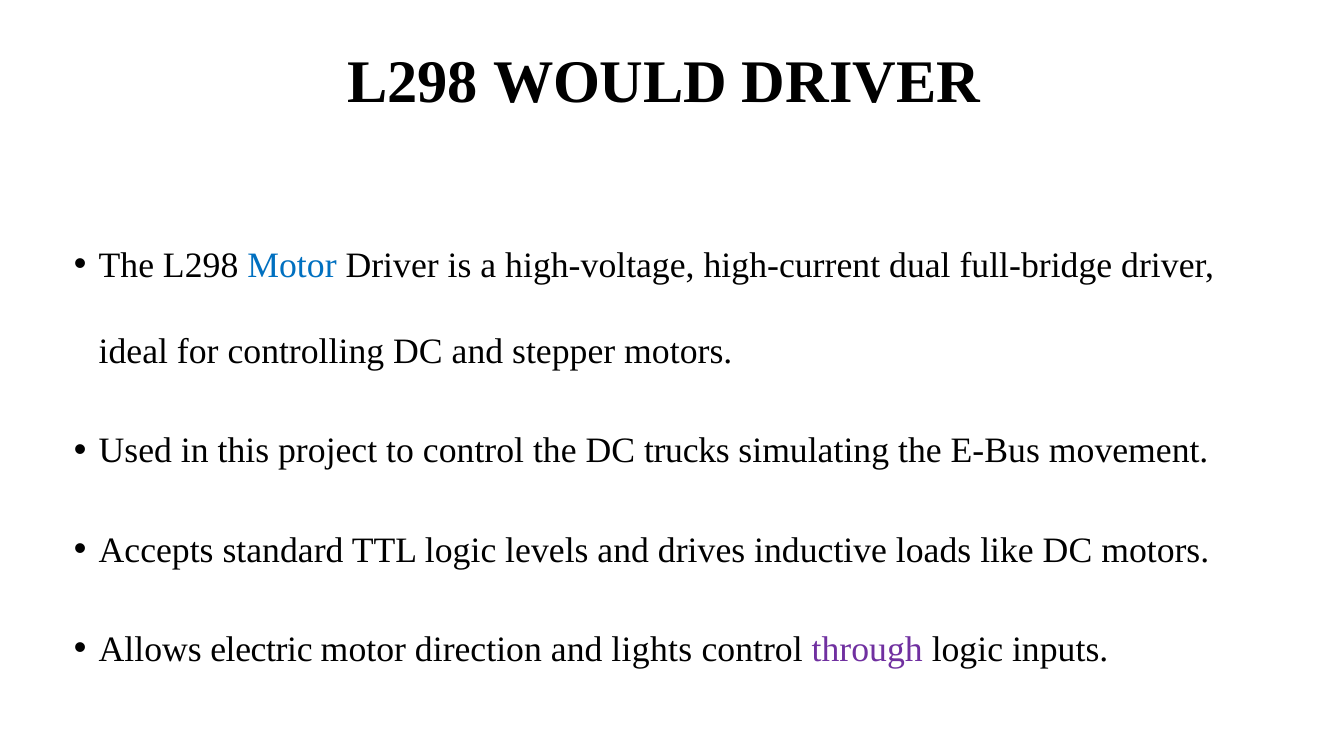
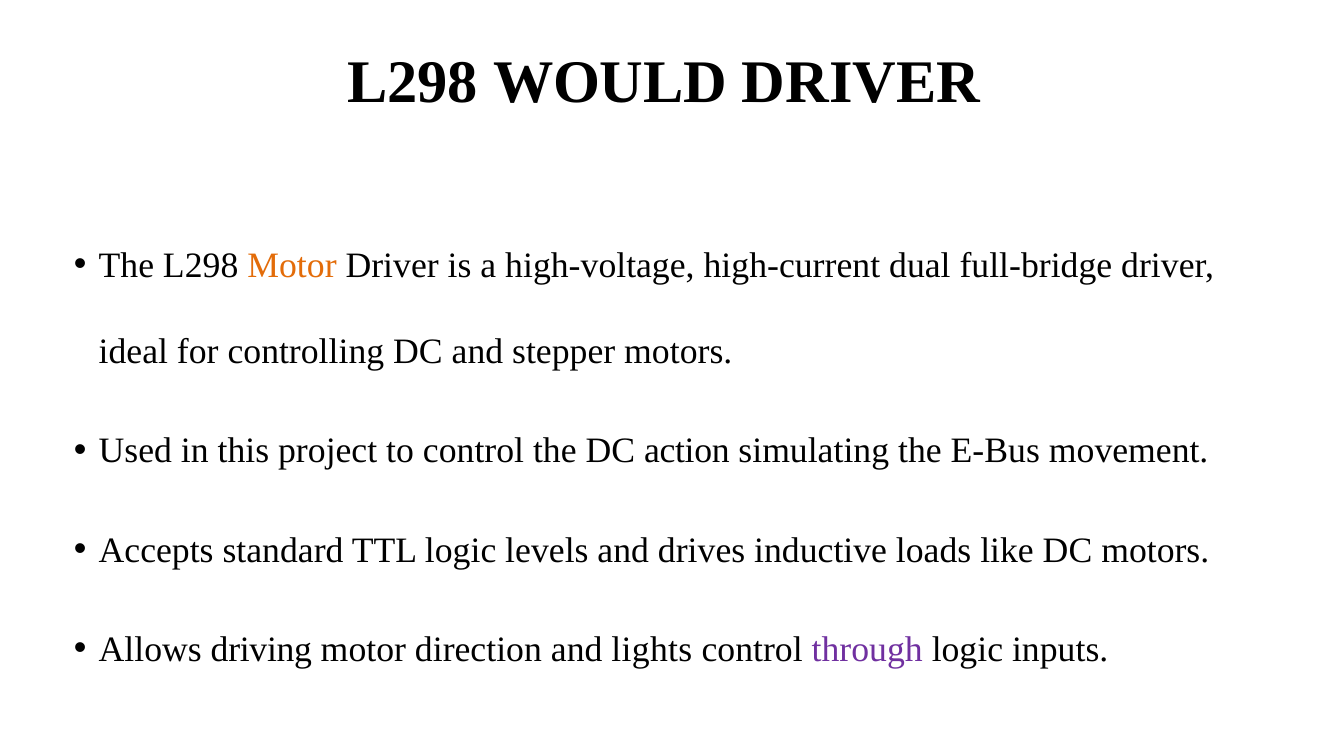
Motor at (292, 266) colour: blue -> orange
trucks: trucks -> action
electric: electric -> driving
